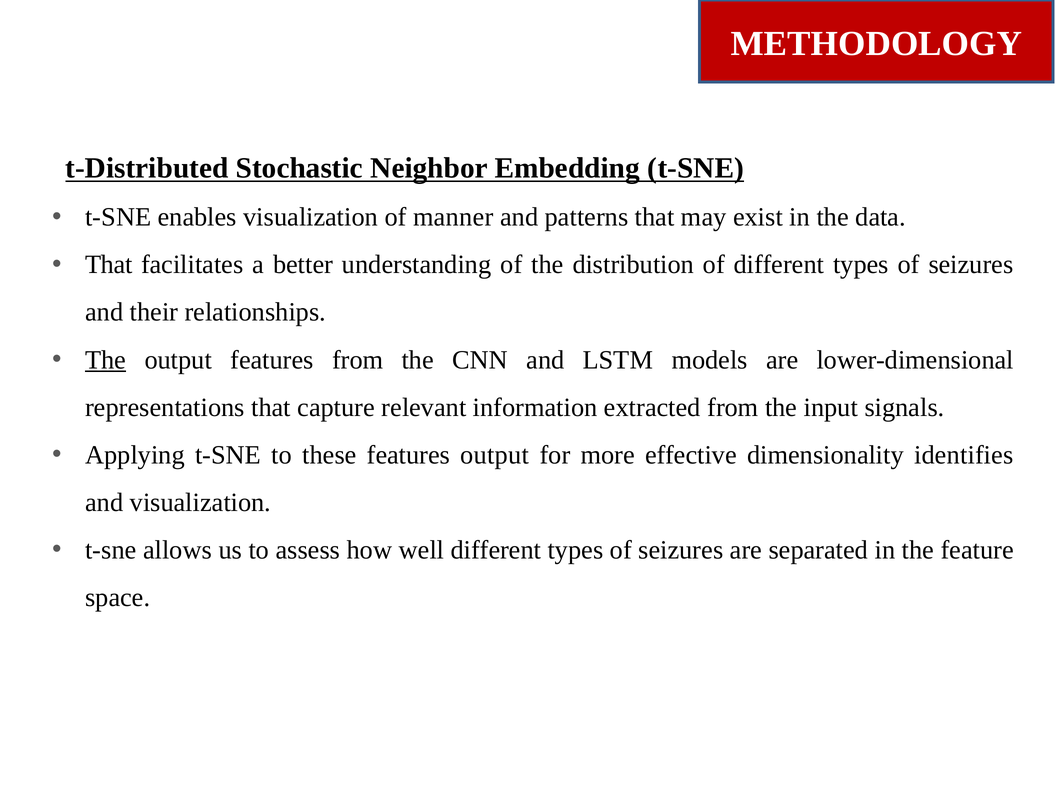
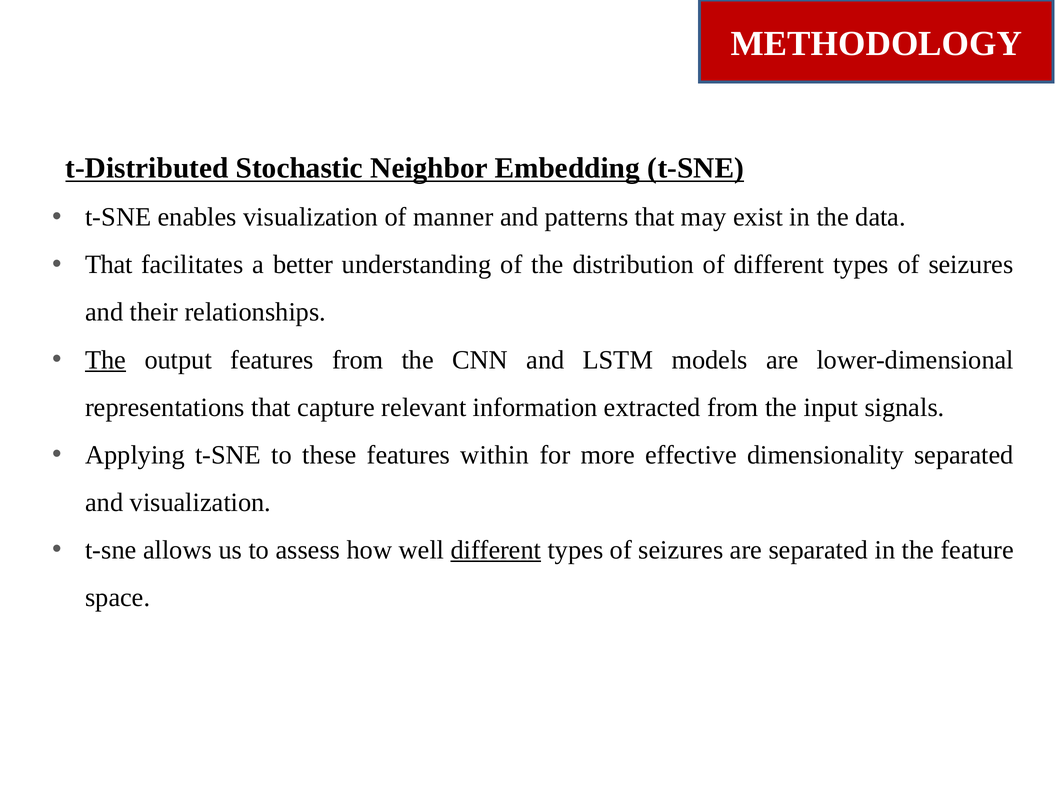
features output: output -> within
dimensionality identifies: identifies -> separated
different at (496, 550) underline: none -> present
